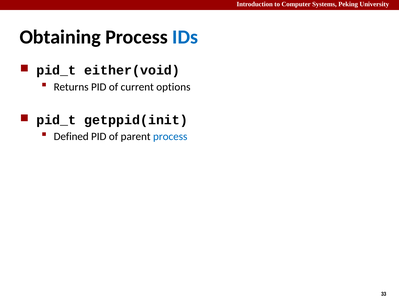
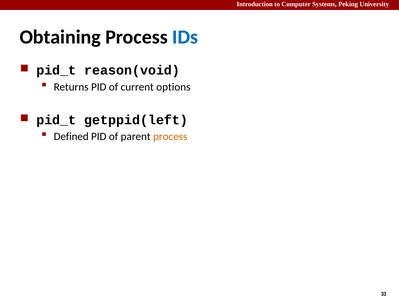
either(void: either(void -> reason(void
getppid(init: getppid(init -> getppid(left
process at (170, 137) colour: blue -> orange
